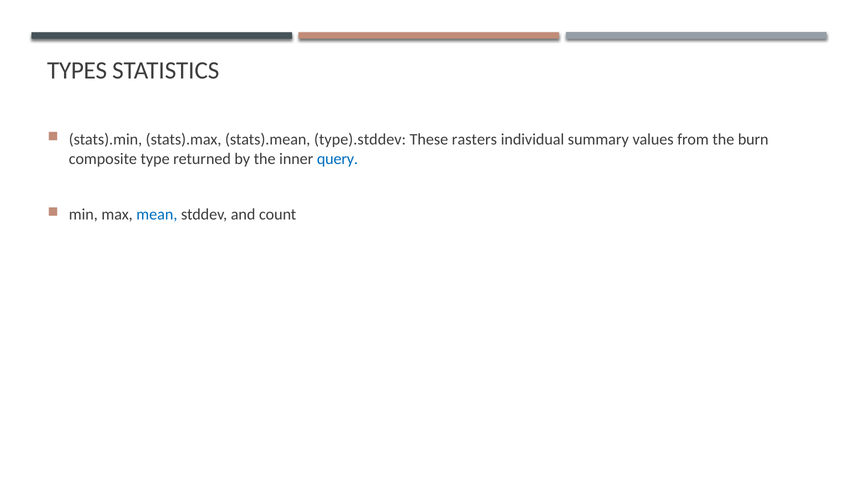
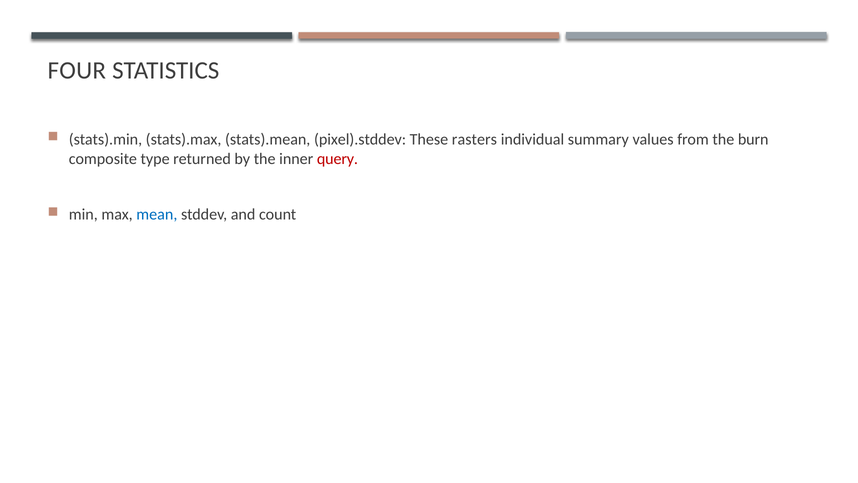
TYPES: TYPES -> FOUR
type).stddev: type).stddev -> pixel).stddev
query colour: blue -> red
